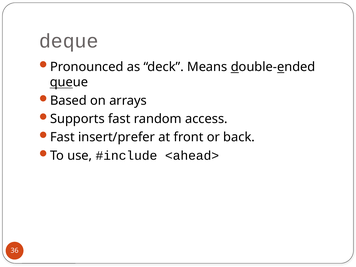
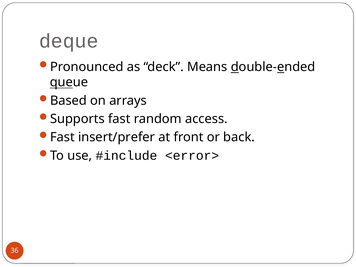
<ahead>: <ahead> -> <error>
